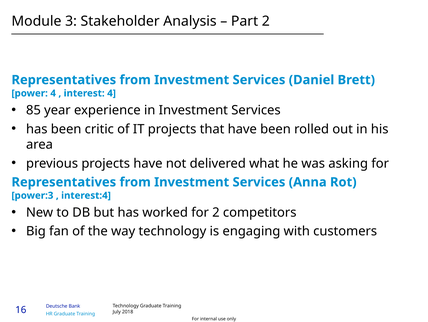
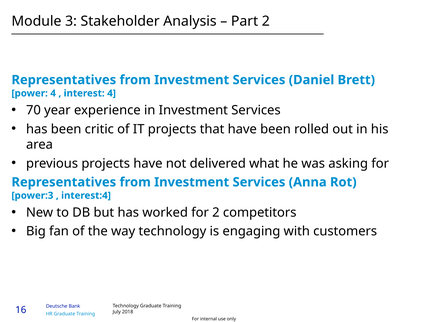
85: 85 -> 70
